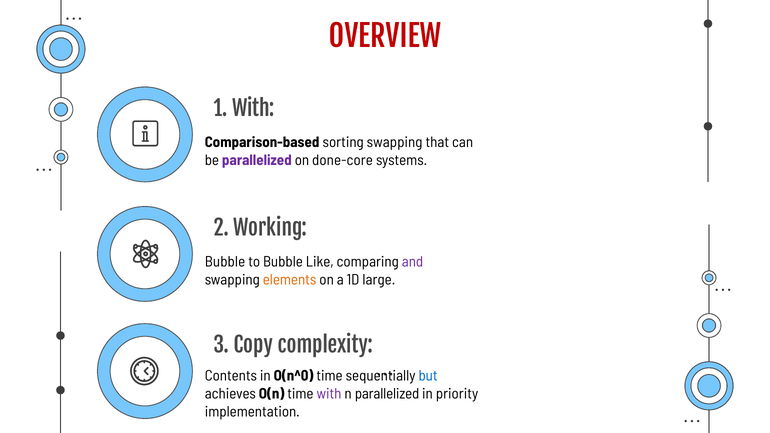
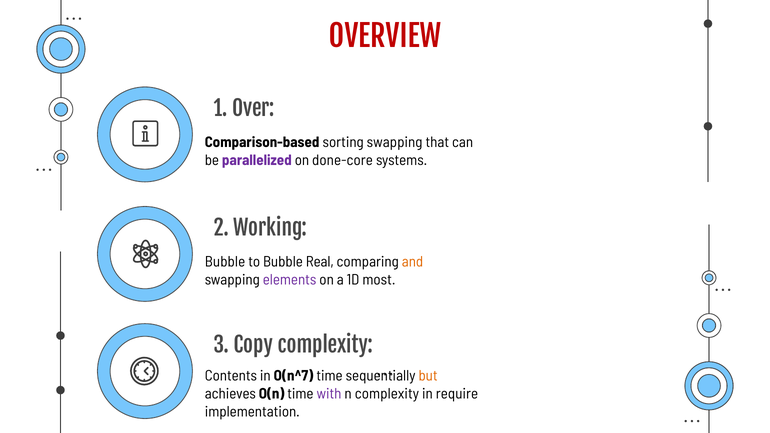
1 With: With -> Over
Like: Like -> Real
and colour: purple -> orange
elements colour: orange -> purple
large: large -> most
O(n^0: O(n^0 -> O(n^7
but colour: blue -> orange
n parallelized: parallelized -> complexity
priority: priority -> require
